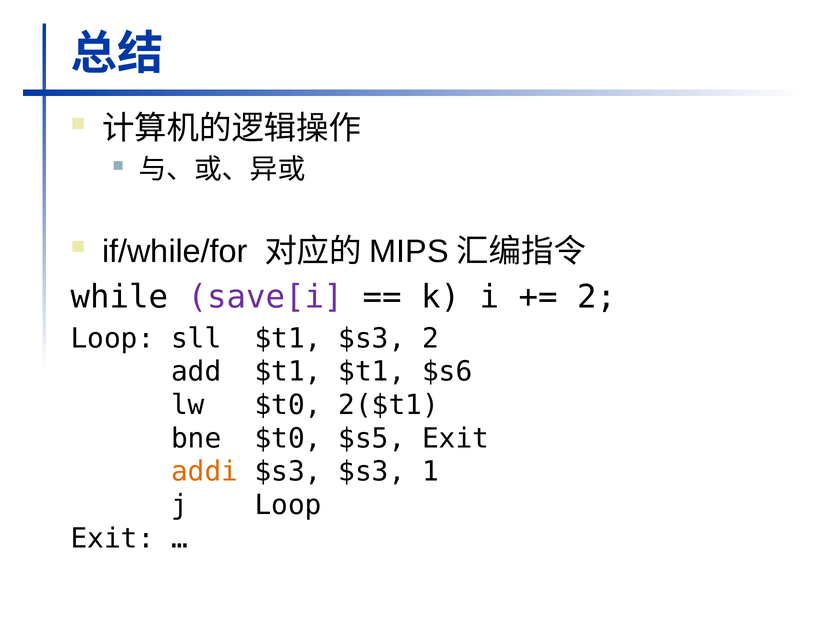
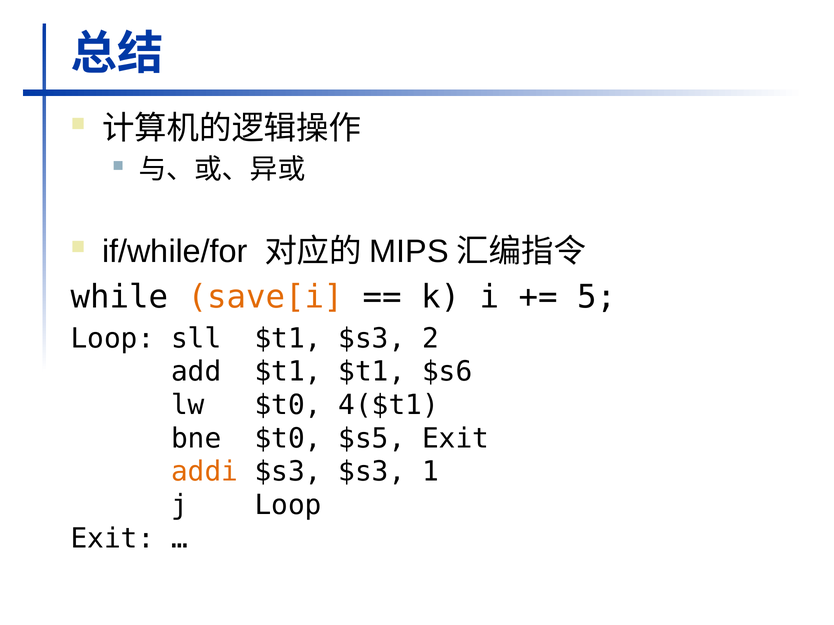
save[i colour: purple -> orange
2 at (597, 297): 2 -> 5
2($t1: 2($t1 -> 4($t1
